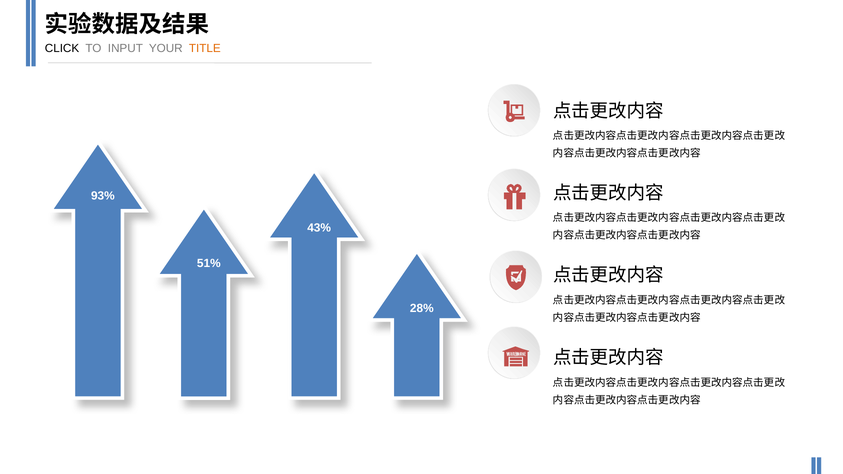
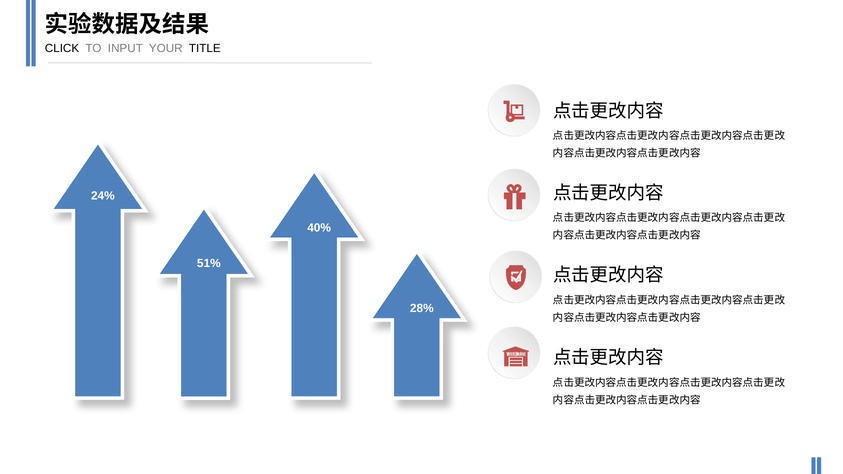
TITLE colour: orange -> black
93%: 93% -> 24%
43%: 43% -> 40%
